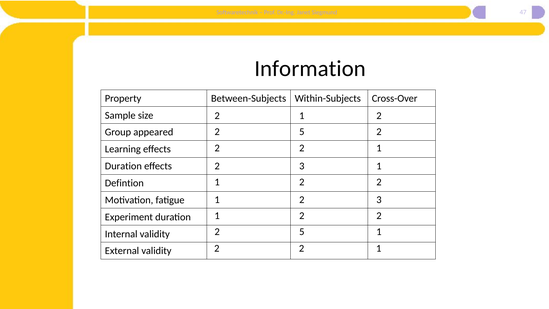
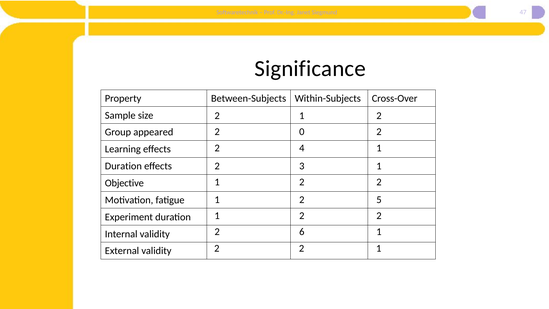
Information: Information -> Significance
5 at (302, 132): 5 -> 0
2 at (302, 148): 2 -> 4
Defintion: Defintion -> Objective
3 at (379, 200): 3 -> 5
5 at (302, 232): 5 -> 6
